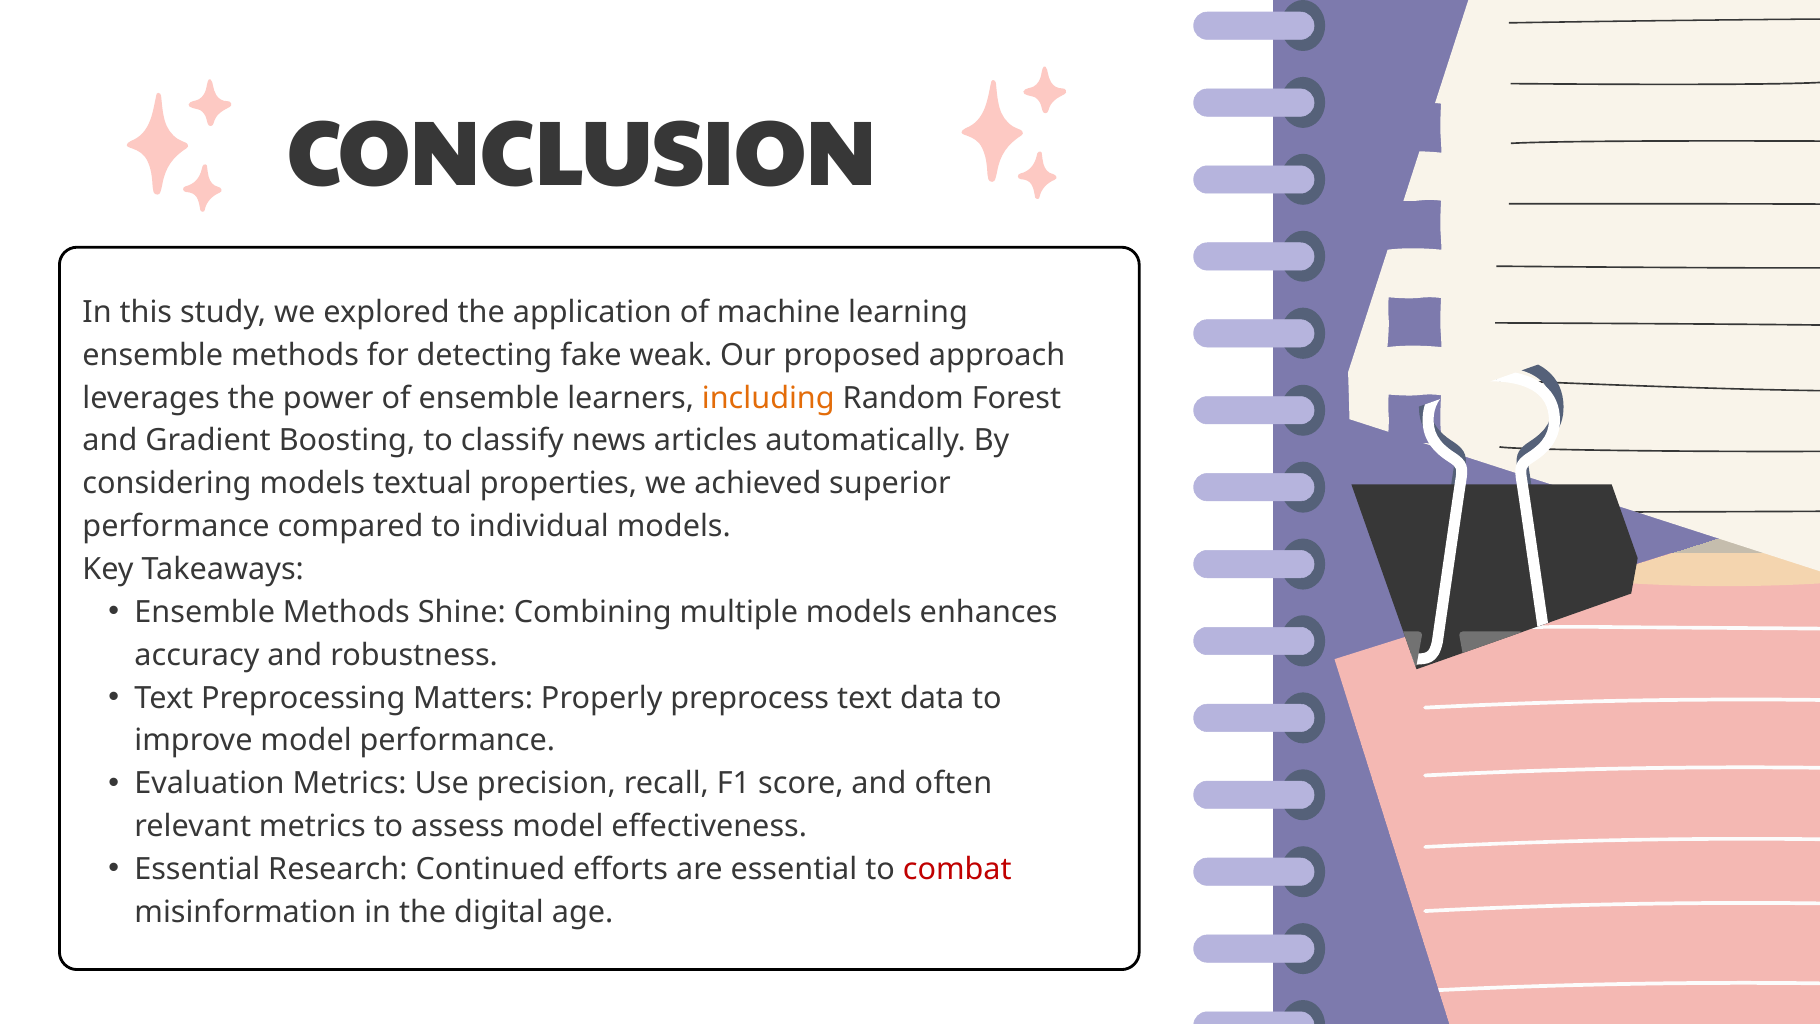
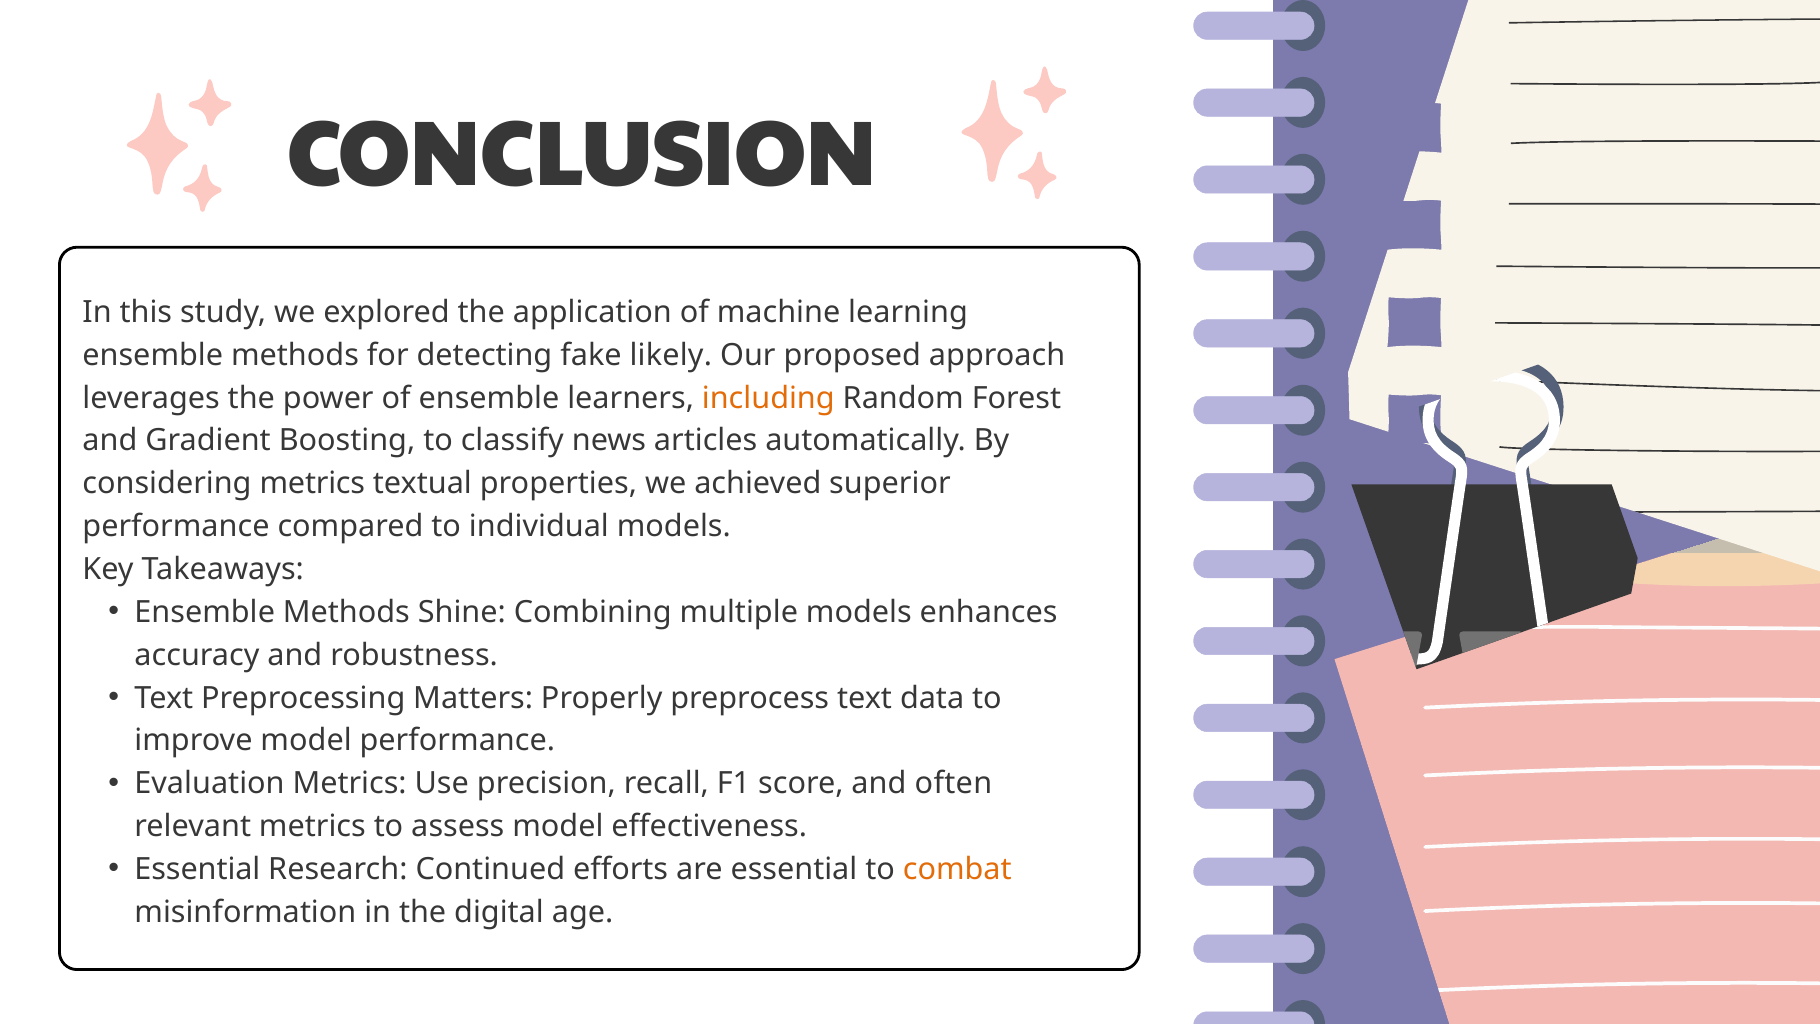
weak: weak -> likely
considering models: models -> metrics
combat colour: red -> orange
